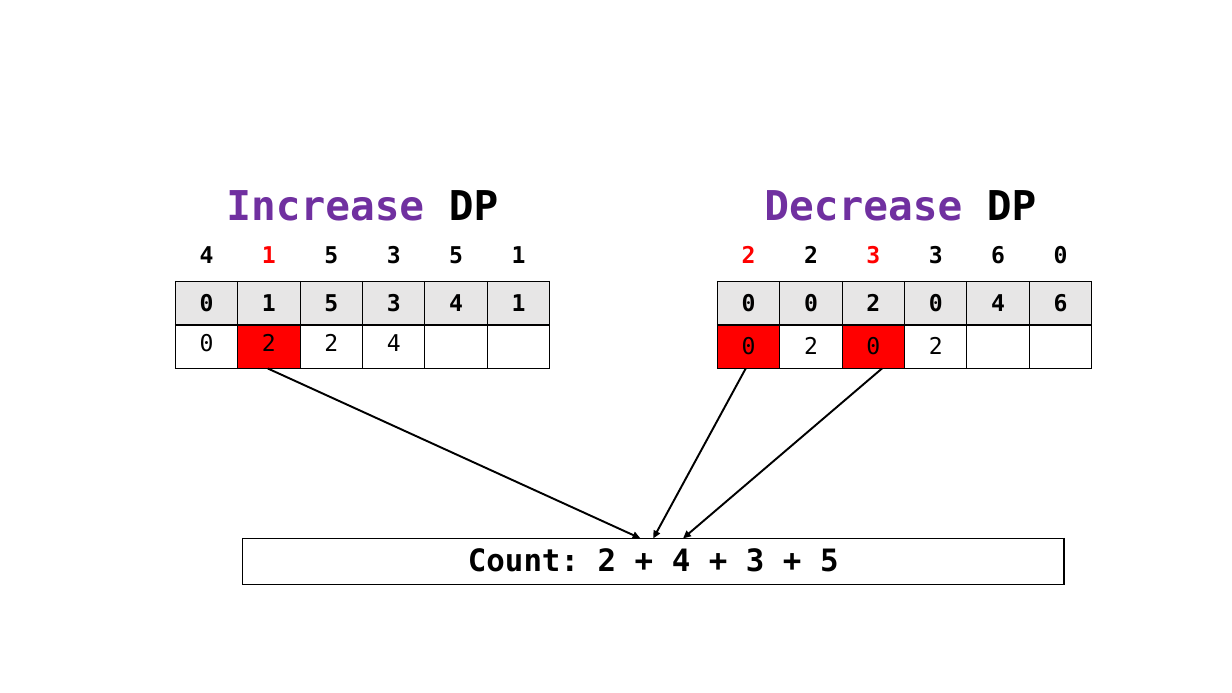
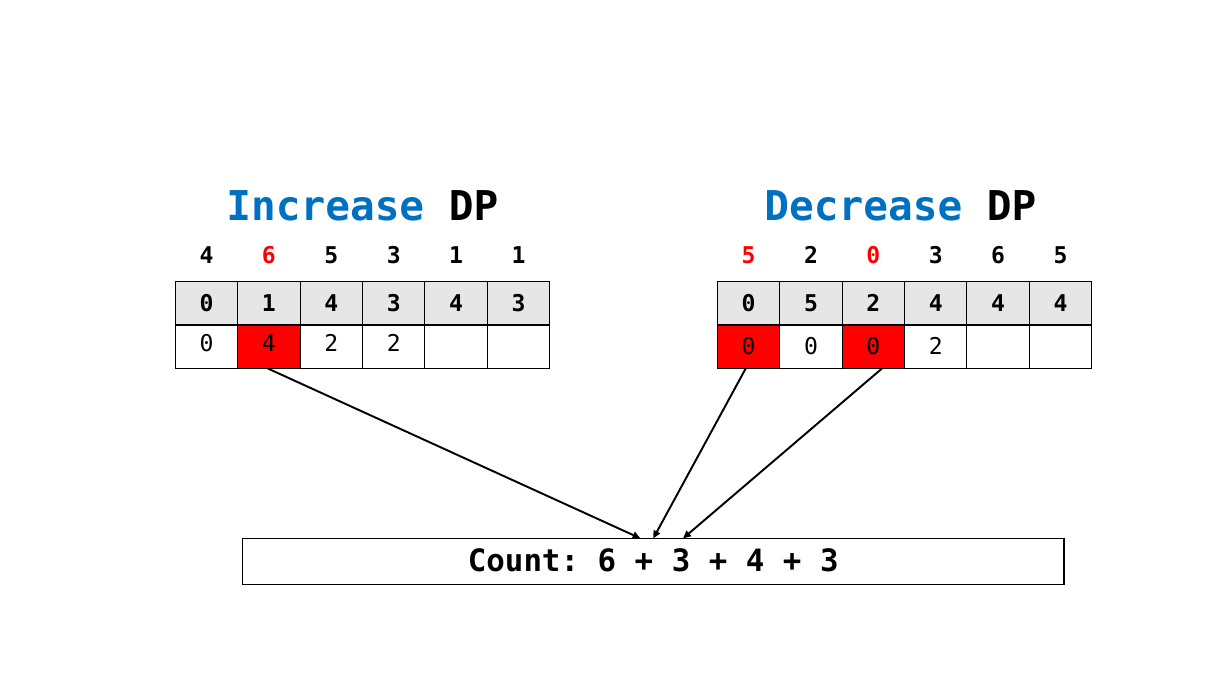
Increase colour: purple -> blue
Decrease colour: purple -> blue
1 at (269, 256): 1 -> 6
3 5: 5 -> 1
1 2: 2 -> 5
3 at (873, 256): 3 -> 0
3 6 0: 0 -> 5
0 1 5: 5 -> 4
3 4 1: 1 -> 3
0 0: 0 -> 5
0 at (936, 304): 0 -> 4
6 at (1061, 304): 6 -> 4
2 at (269, 343): 2 -> 4
2 4: 4 -> 2
2 at (811, 347): 2 -> 0
Count 2: 2 -> 6
4 at (681, 561): 4 -> 3
3 at (755, 561): 3 -> 4
5 at (829, 561): 5 -> 3
